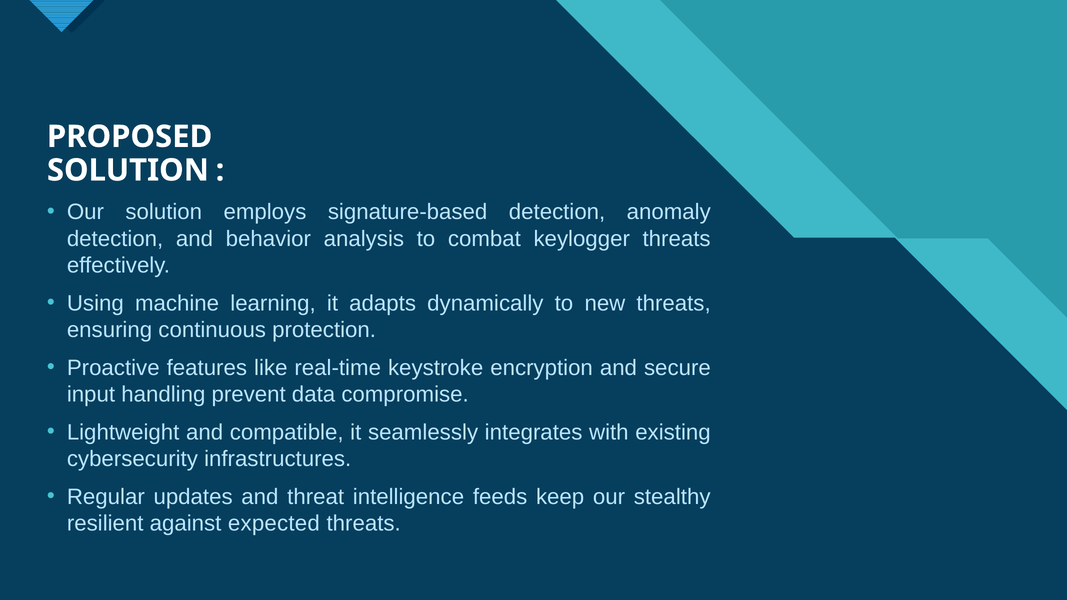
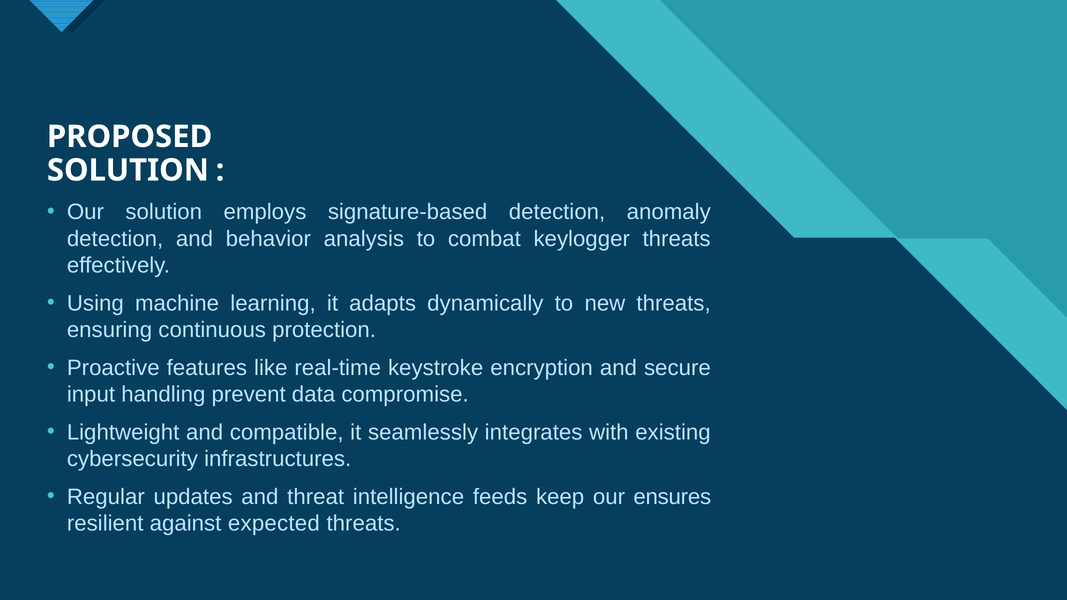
stealthy: stealthy -> ensures
